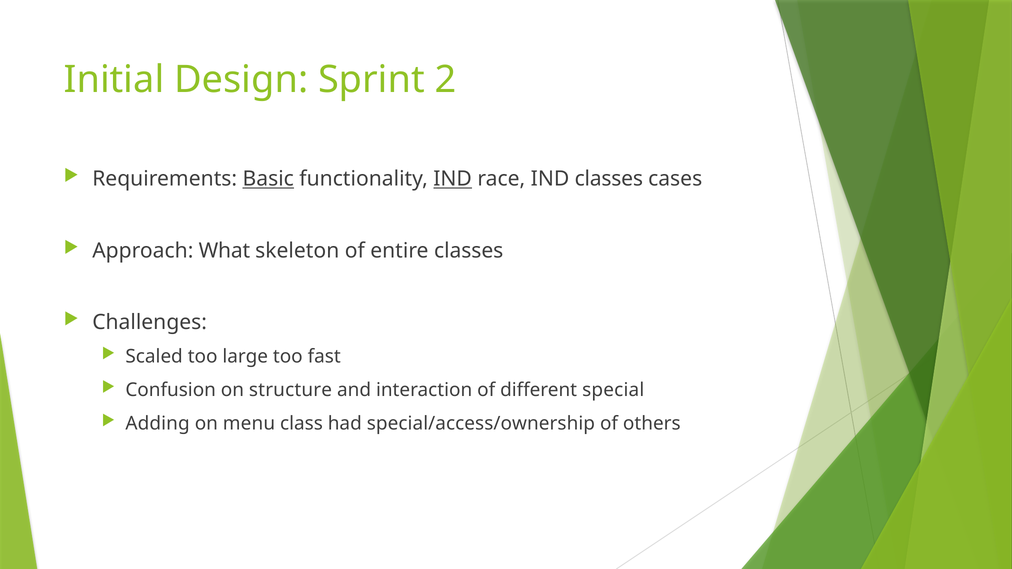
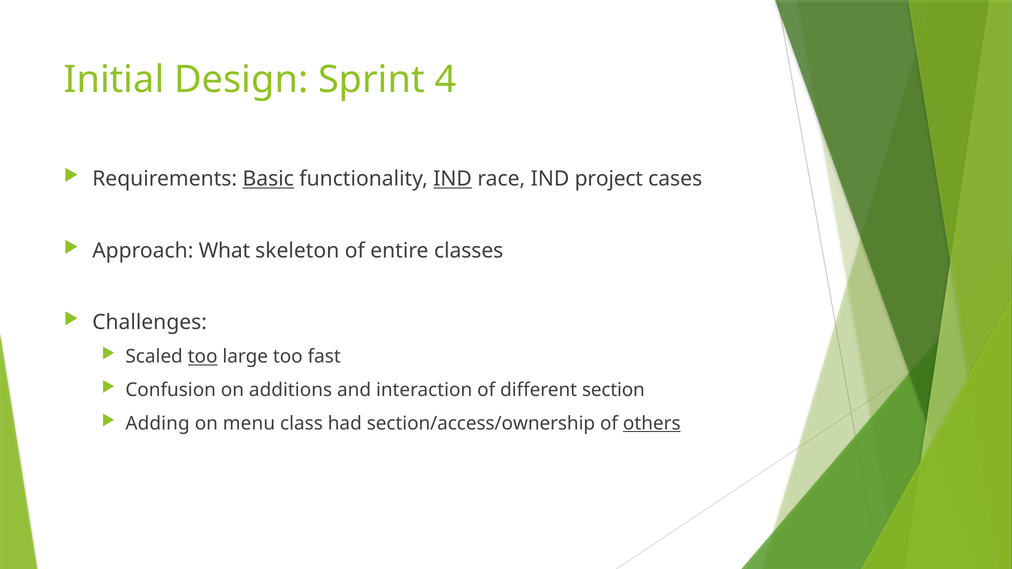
2: 2 -> 4
IND classes: classes -> project
too at (203, 357) underline: none -> present
structure: structure -> additions
special: special -> section
special/access/ownership: special/access/ownership -> section/access/ownership
others underline: none -> present
